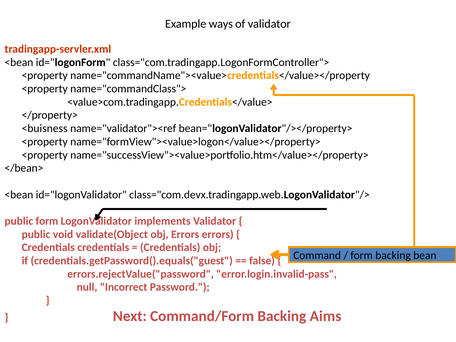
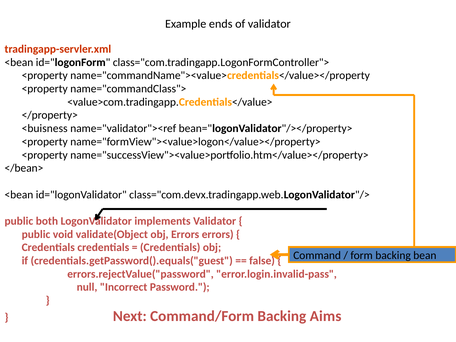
ways: ways -> ends
public form: form -> both
